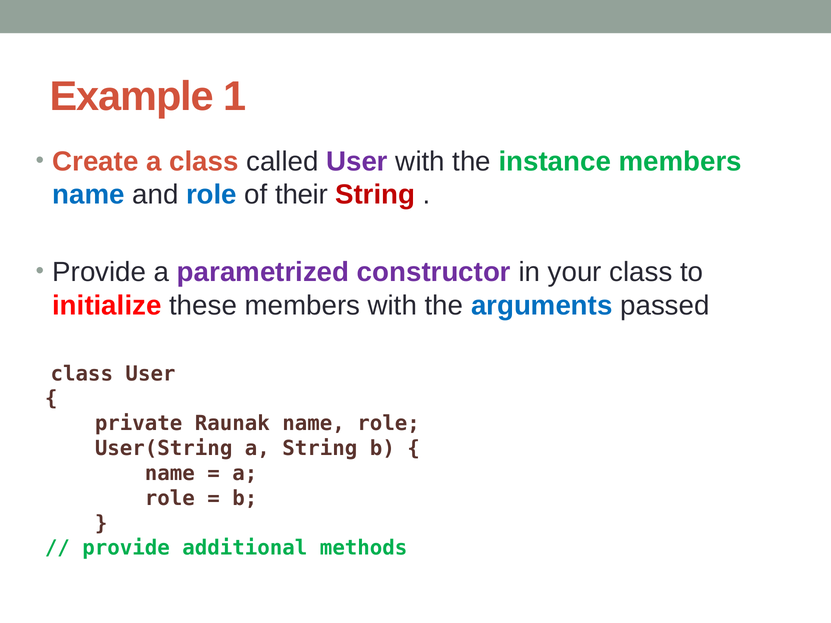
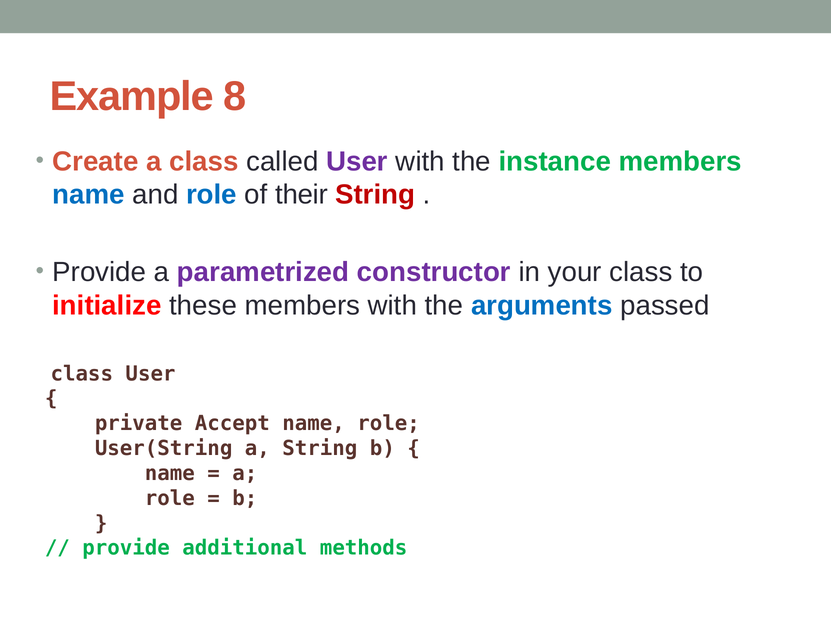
1: 1 -> 8
Raunak: Raunak -> Accept
